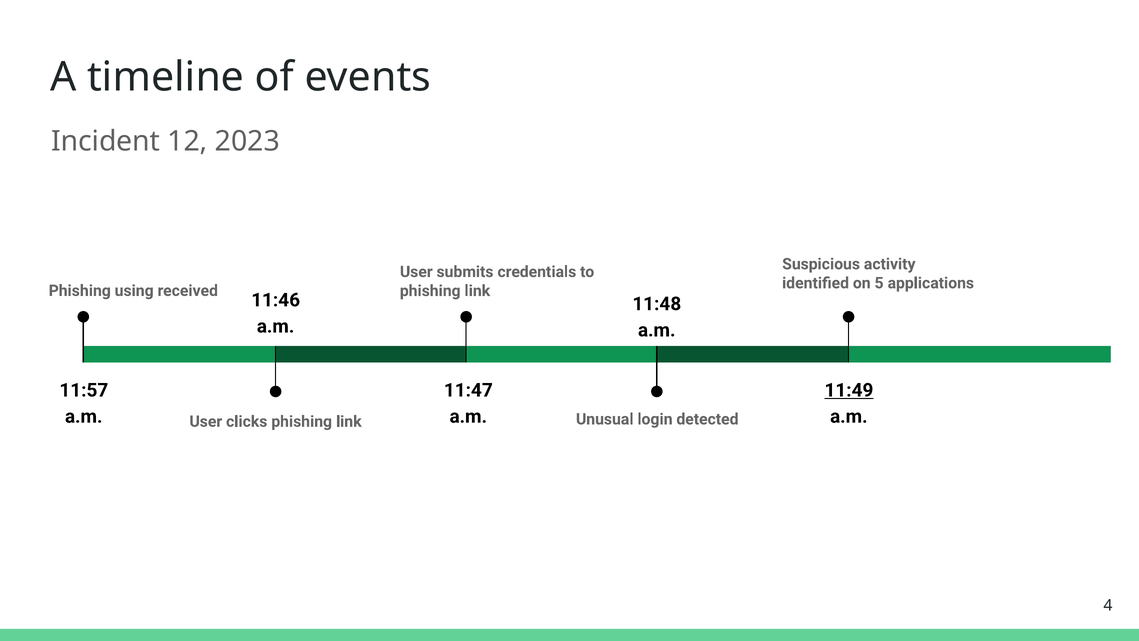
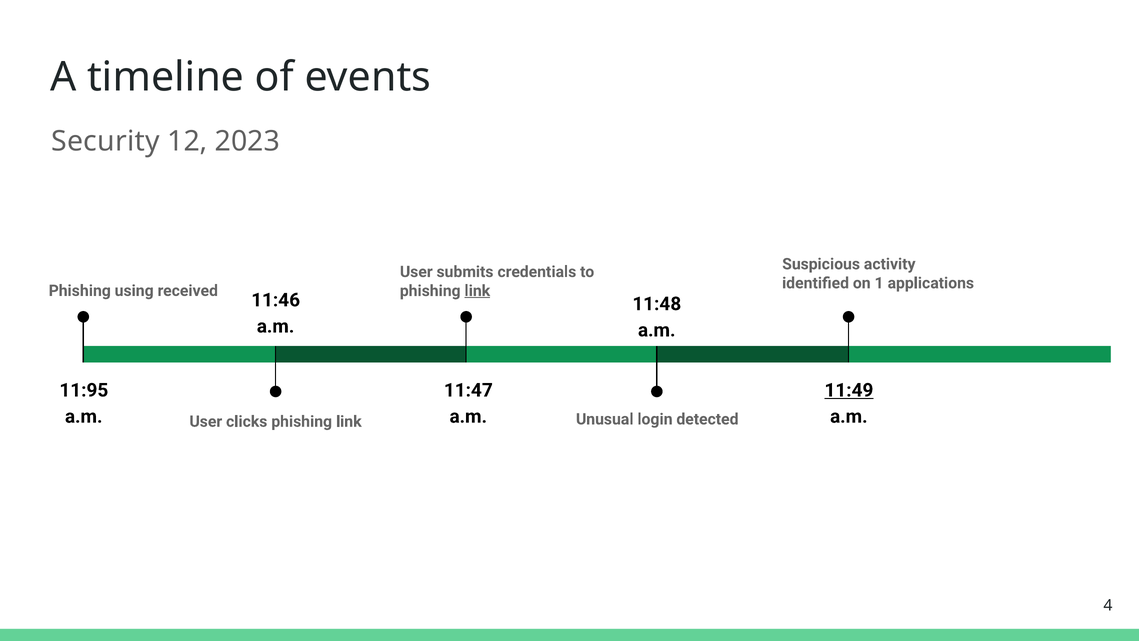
Incident: Incident -> Security
5: 5 -> 1
link at (477, 291) underline: none -> present
11:57: 11:57 -> 11:95
